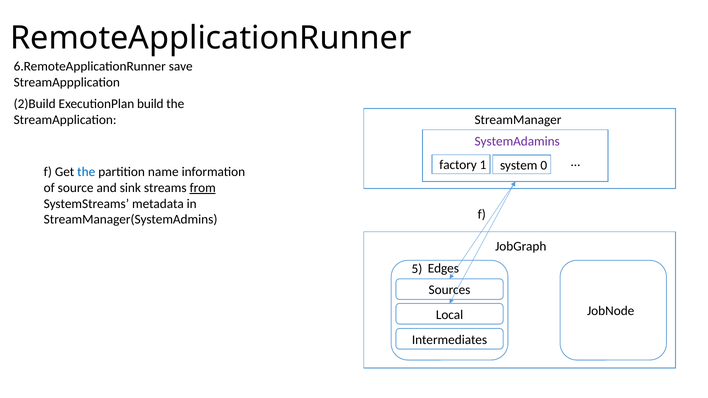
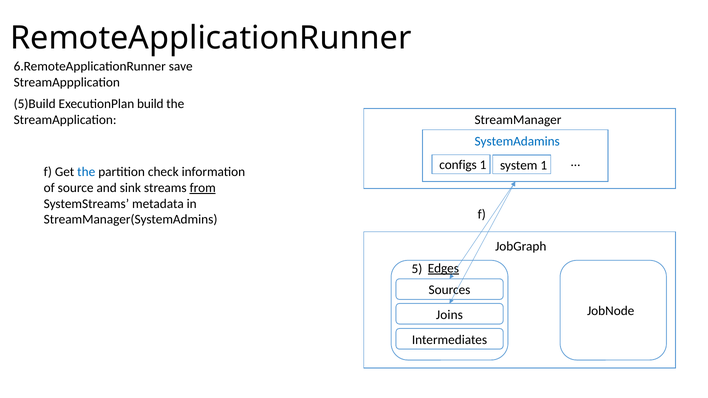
2)Build: 2)Build -> 5)Build
SystemAdamins colour: purple -> blue
factory: factory -> configs
system 0: 0 -> 1
name: name -> check
Edges underline: none -> present
Local: Local -> Joins
